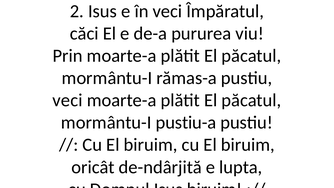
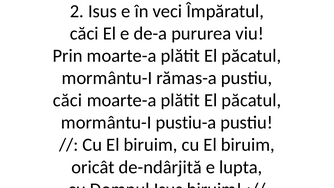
veci at (67, 100): veci -> căci
